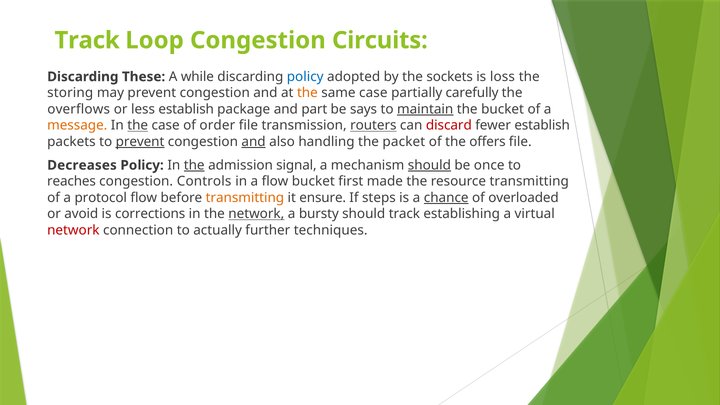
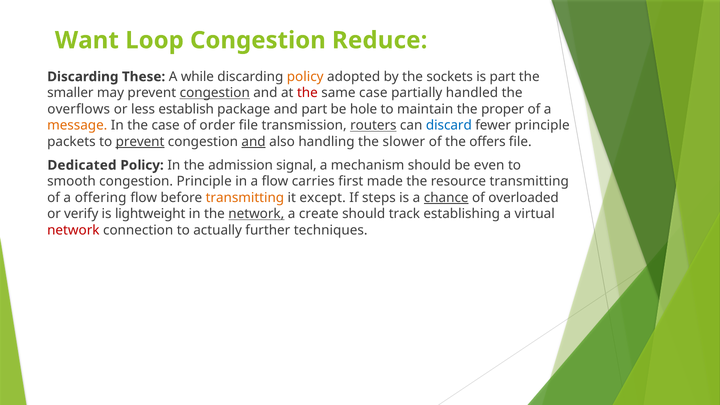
Track at (87, 40): Track -> Want
Circuits: Circuits -> Reduce
policy at (305, 77) colour: blue -> orange
is loss: loss -> part
storing: storing -> smaller
congestion at (215, 93) underline: none -> present
the at (307, 93) colour: orange -> red
carefully: carefully -> handled
says: says -> hole
maintain underline: present -> none
the bucket: bucket -> proper
the at (138, 125) underline: present -> none
discard colour: red -> blue
fewer establish: establish -> principle
packet: packet -> slower
Decreases: Decreases -> Dedicated
the at (194, 165) underline: present -> none
should at (429, 165) underline: present -> none
once: once -> even
reaches: reaches -> smooth
congestion Controls: Controls -> Principle
flow bucket: bucket -> carries
protocol: protocol -> offering
ensure: ensure -> except
avoid: avoid -> verify
corrections: corrections -> lightweight
bursty: bursty -> create
